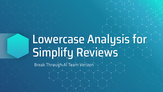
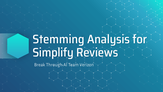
Lowercase: Lowercase -> Stemming
